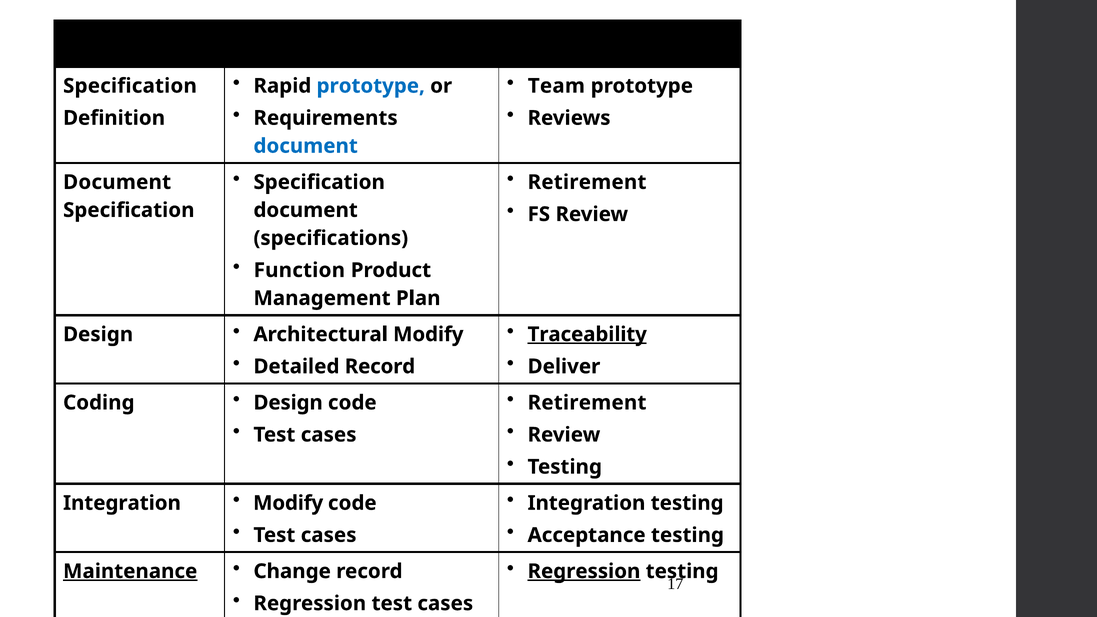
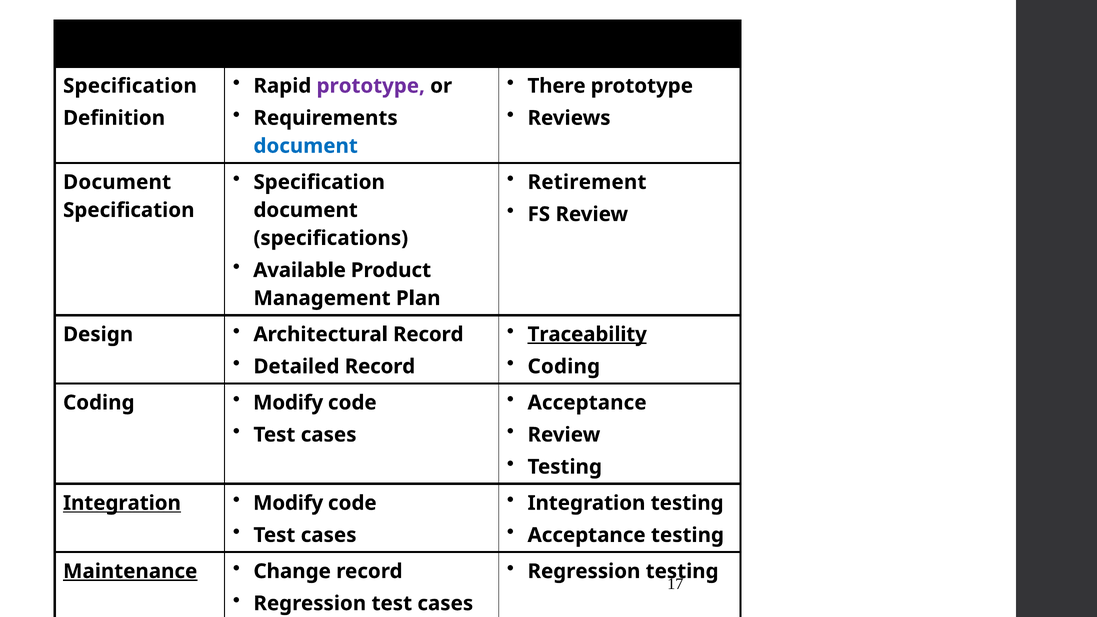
prototype at (371, 86) colour: blue -> purple
Team: Team -> There
Function: Function -> Available
Architectural Modify: Modify -> Record
Deliver at (564, 367): Deliver -> Coding
Retirement at (587, 403): Retirement -> Acceptance
Design at (288, 403): Design -> Modify
Integration at (122, 503) underline: none -> present
Regression at (584, 571) underline: present -> none
